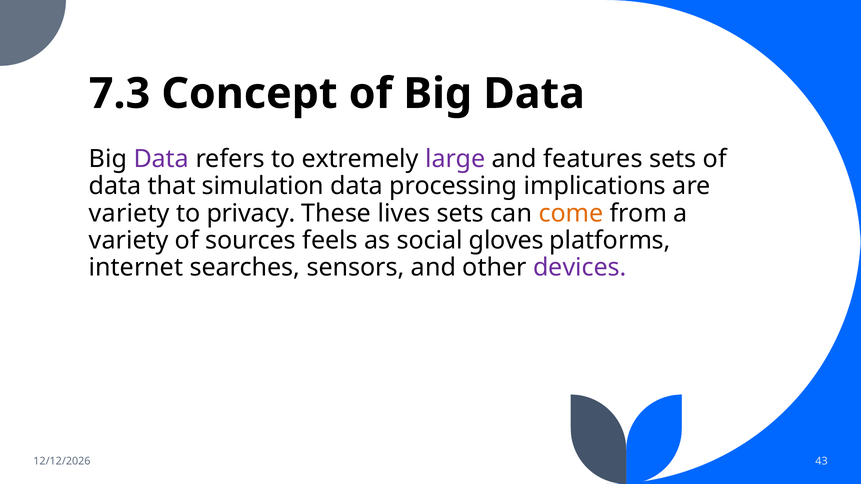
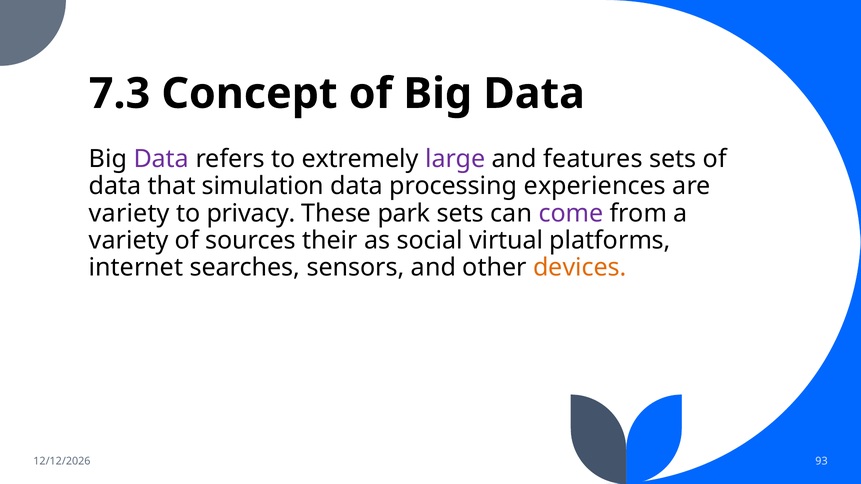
implications: implications -> experiences
lives: lives -> park
come colour: orange -> purple
feels: feels -> their
gloves: gloves -> virtual
devices colour: purple -> orange
43: 43 -> 93
